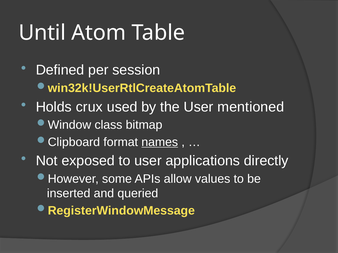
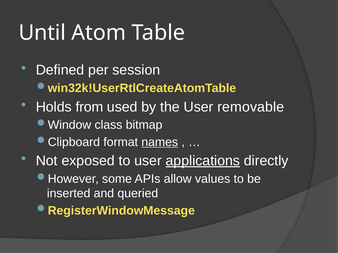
crux: crux -> from
mentioned: mentioned -> removable
applications underline: none -> present
